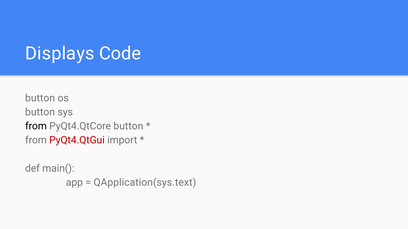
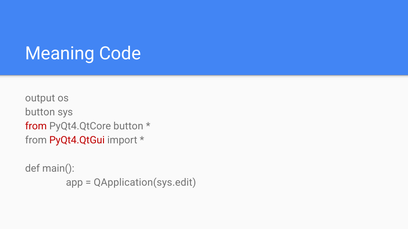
Displays: Displays -> Meaning
button at (40, 98): button -> output
from at (36, 127) colour: black -> red
QApplication(sys.text: QApplication(sys.text -> QApplication(sys.edit
